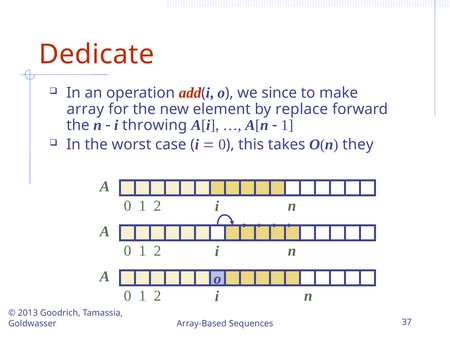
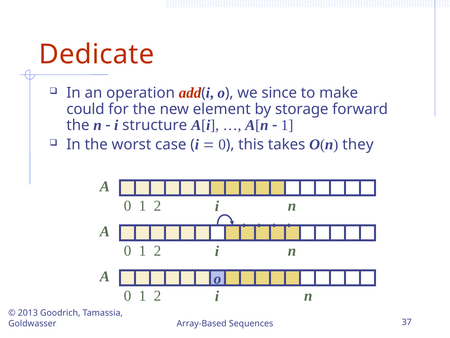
array: array -> could
replace: replace -> storage
throwing: throwing -> structure
